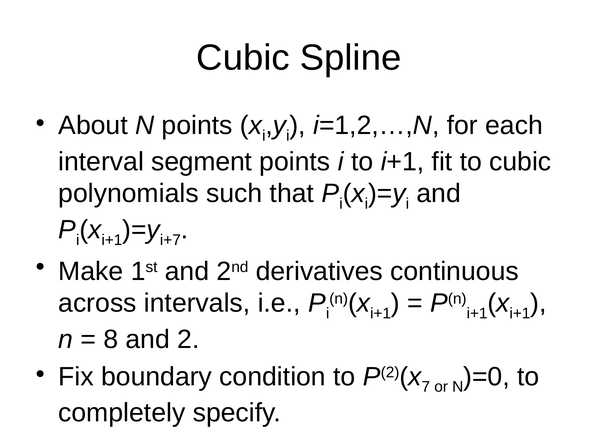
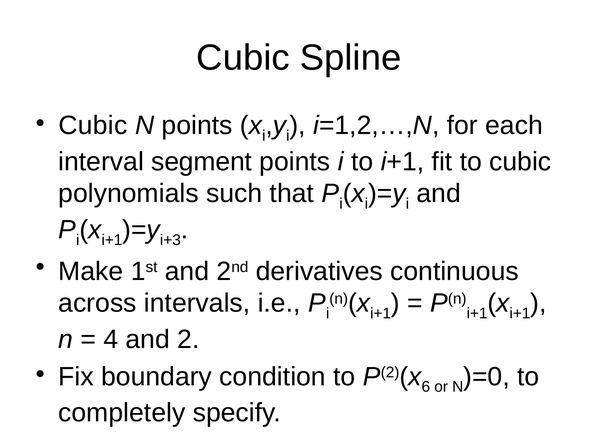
About at (93, 125): About -> Cubic
i+7: i+7 -> i+3
8: 8 -> 4
7: 7 -> 6
